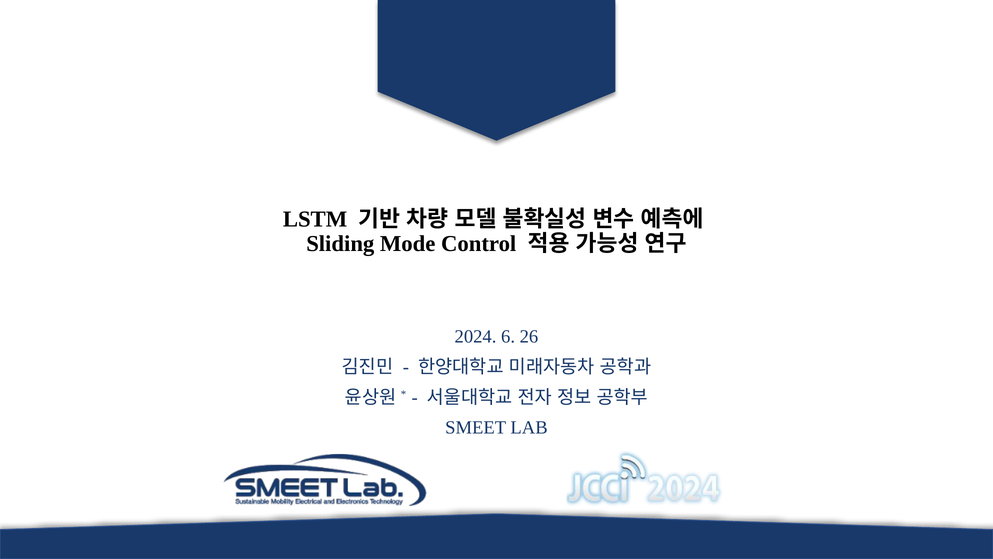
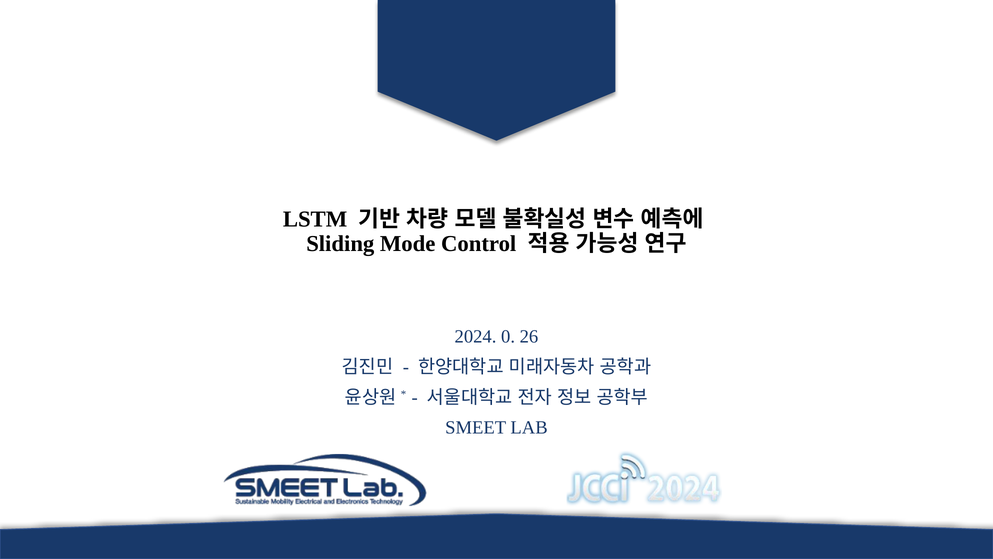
6: 6 -> 0
